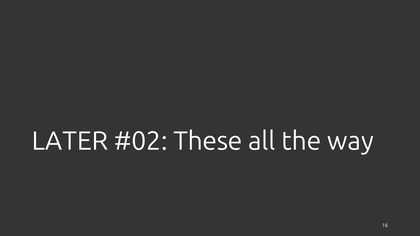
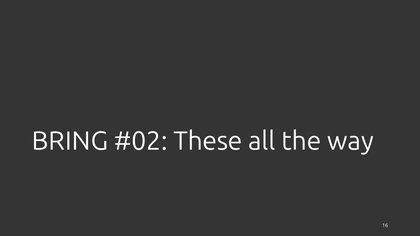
LATER: LATER -> BRING
